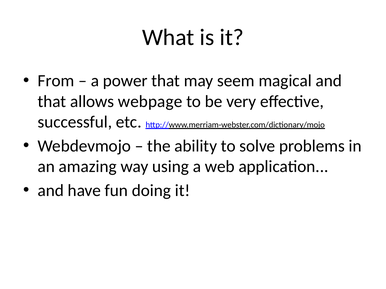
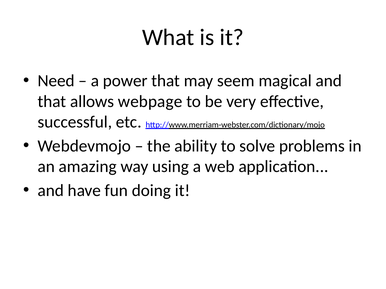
From: From -> Need
